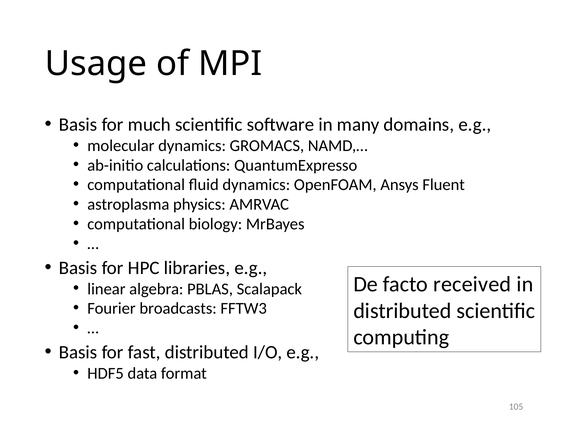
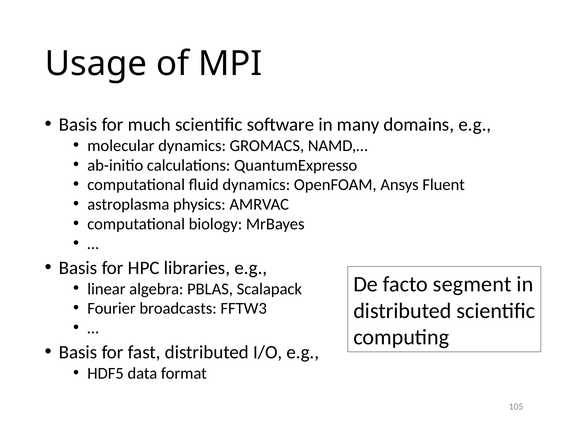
received: received -> segment
